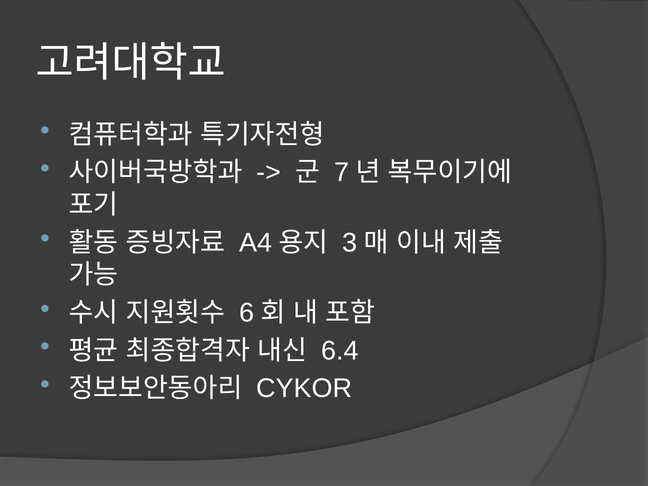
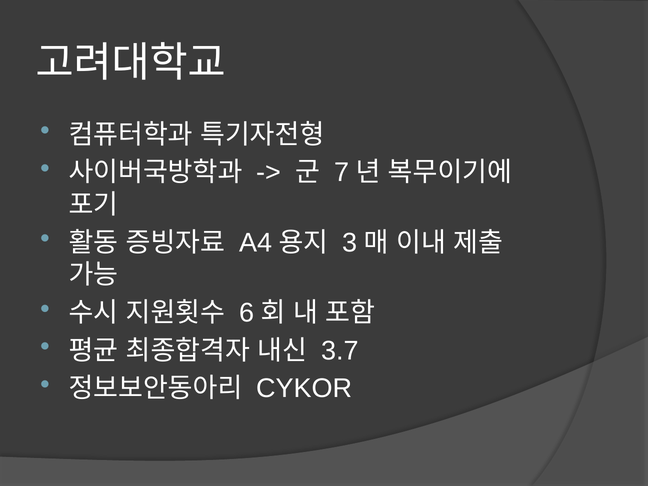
6.4: 6.4 -> 3.7
